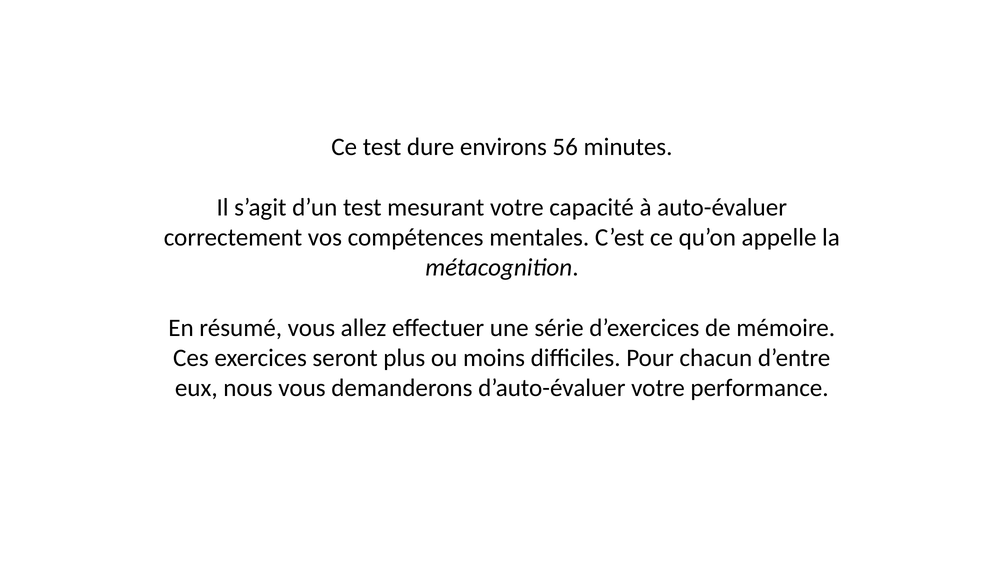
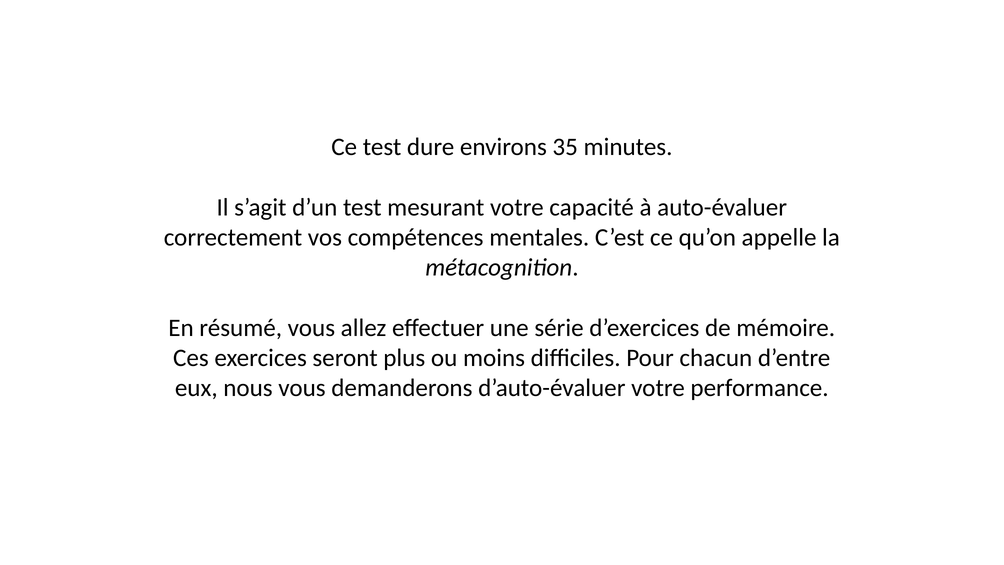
56: 56 -> 35
